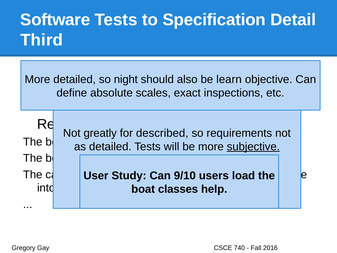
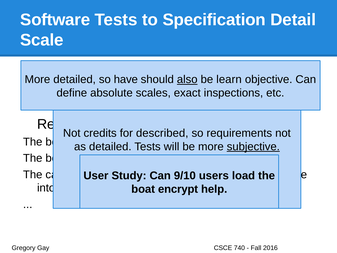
Third: Third -> Scale
so night: night -> have
also underline: none -> present
greatly: greatly -> credits
classes: classes -> encrypt
